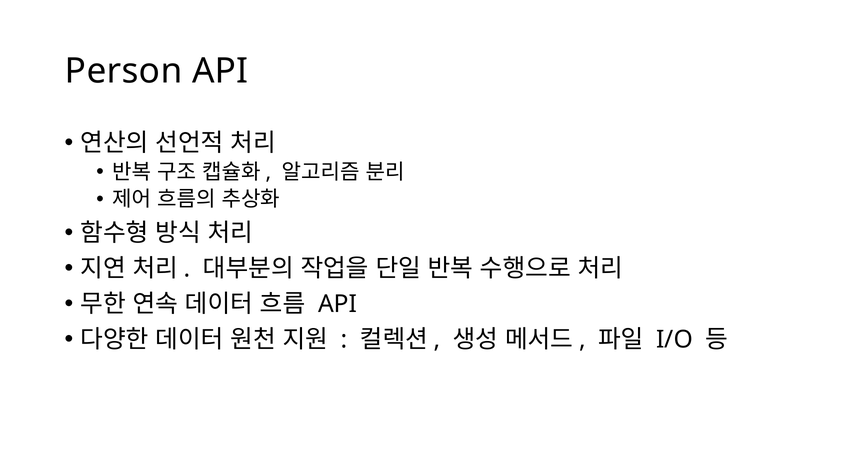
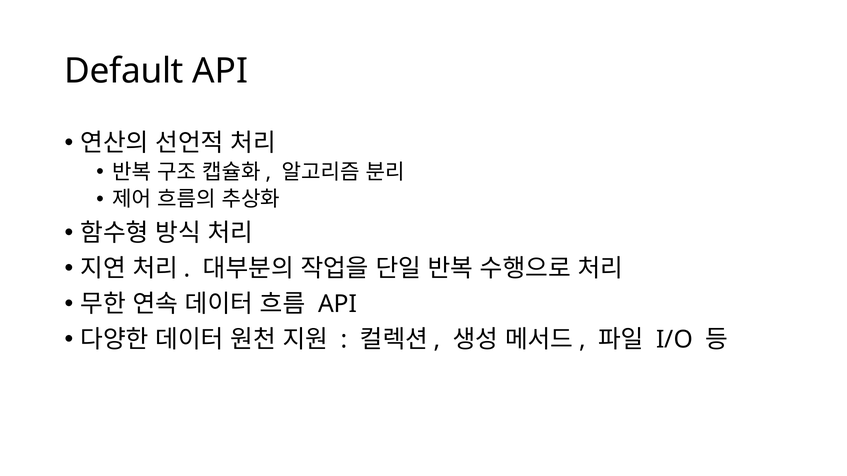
Person: Person -> Default
